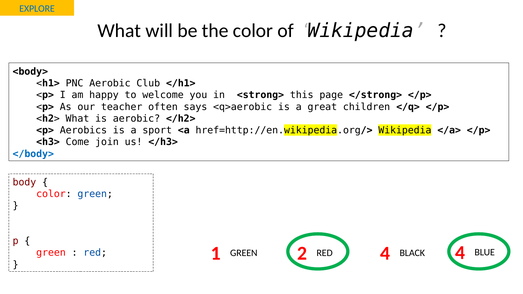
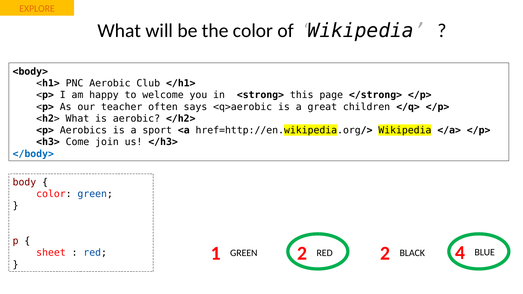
EXPLORE colour: blue -> orange
green at (51, 253): green -> sheet
RED 4: 4 -> 2
